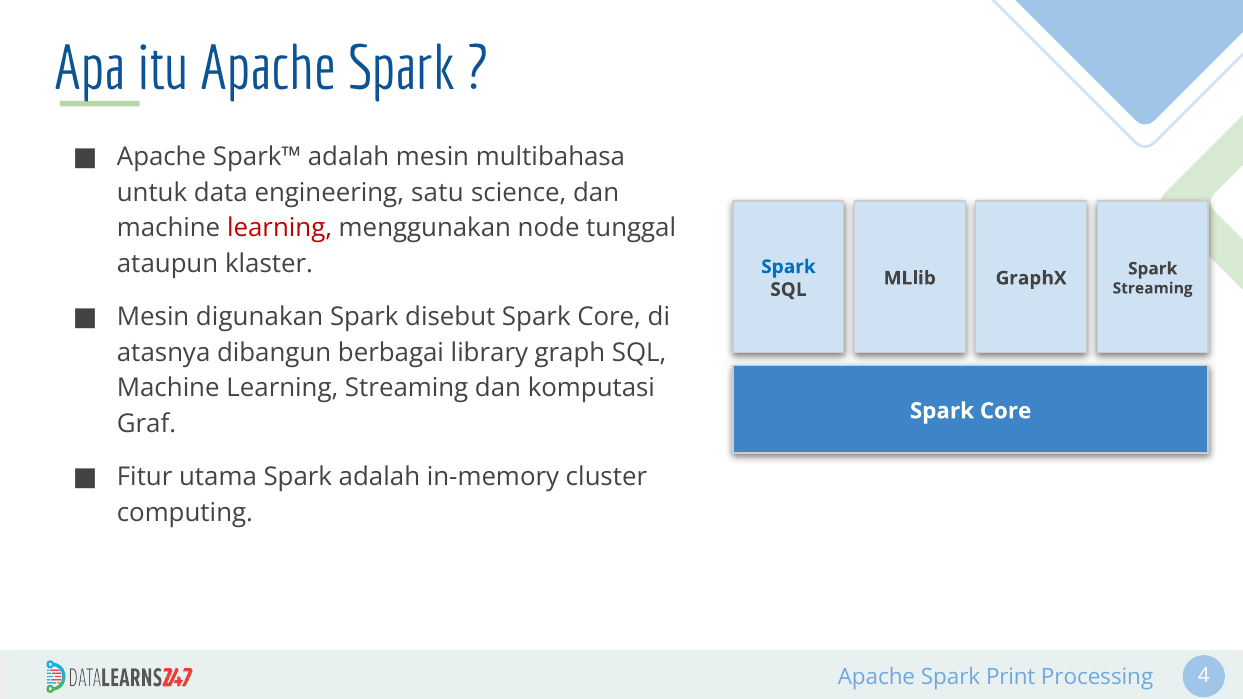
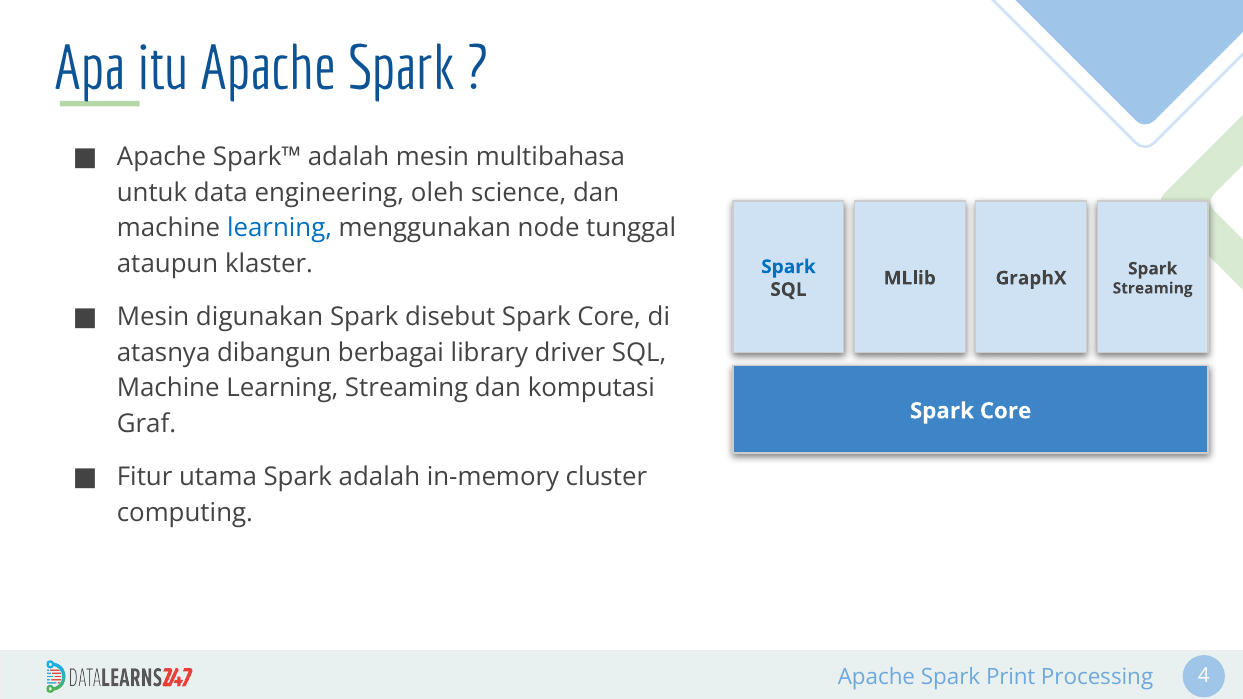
satu: satu -> oleh
learning at (280, 228) colour: red -> blue
graph: graph -> driver
